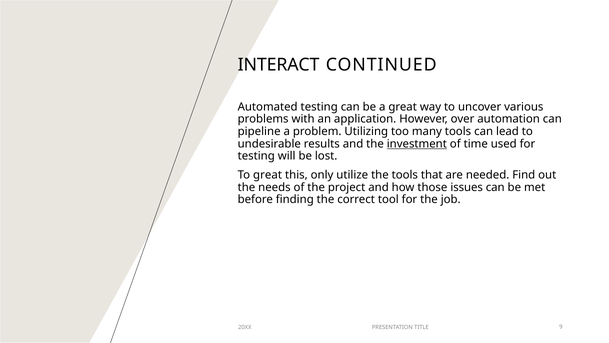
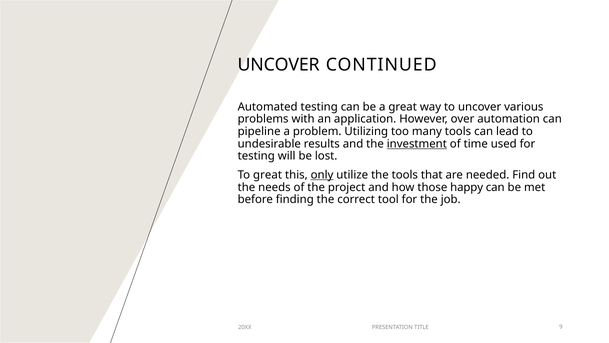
INTERACT at (279, 65): INTERACT -> UNCOVER
only underline: none -> present
issues: issues -> happy
